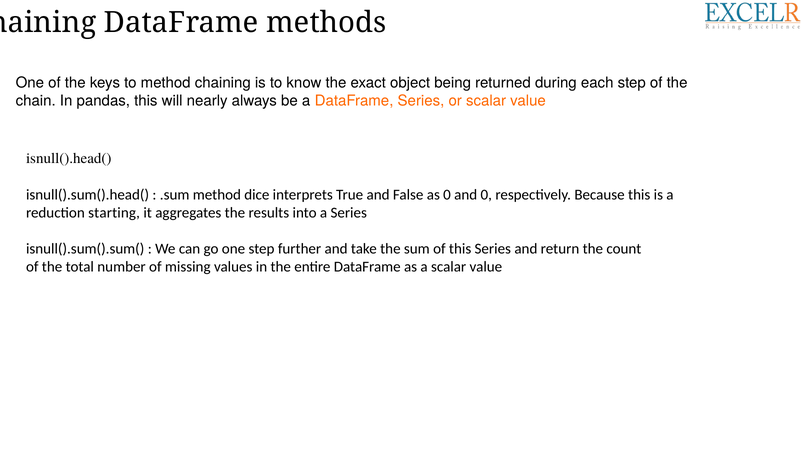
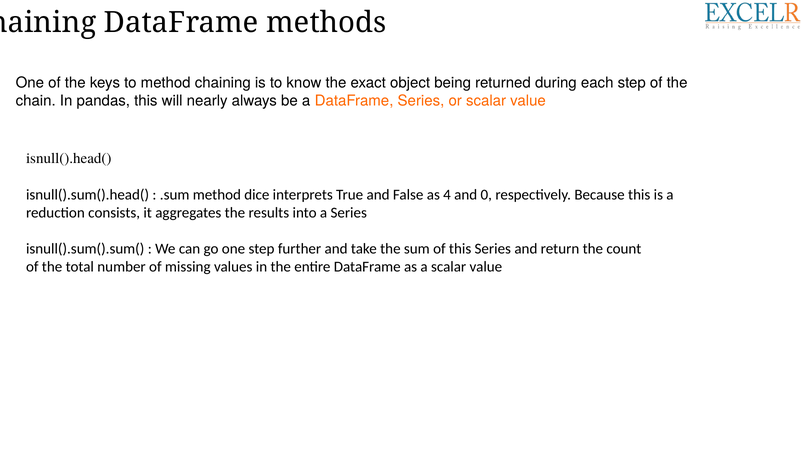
as 0: 0 -> 4
starting: starting -> consists
